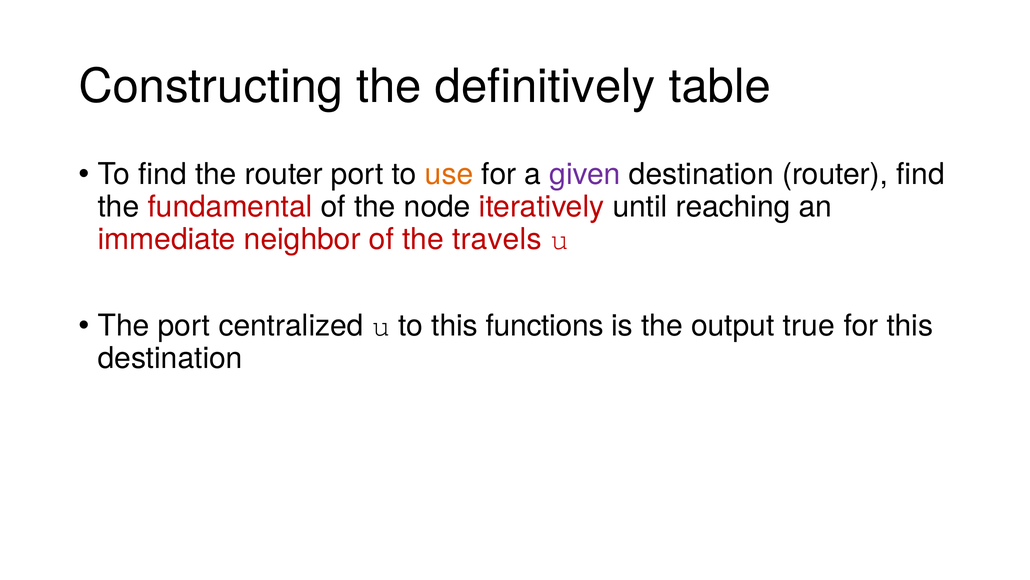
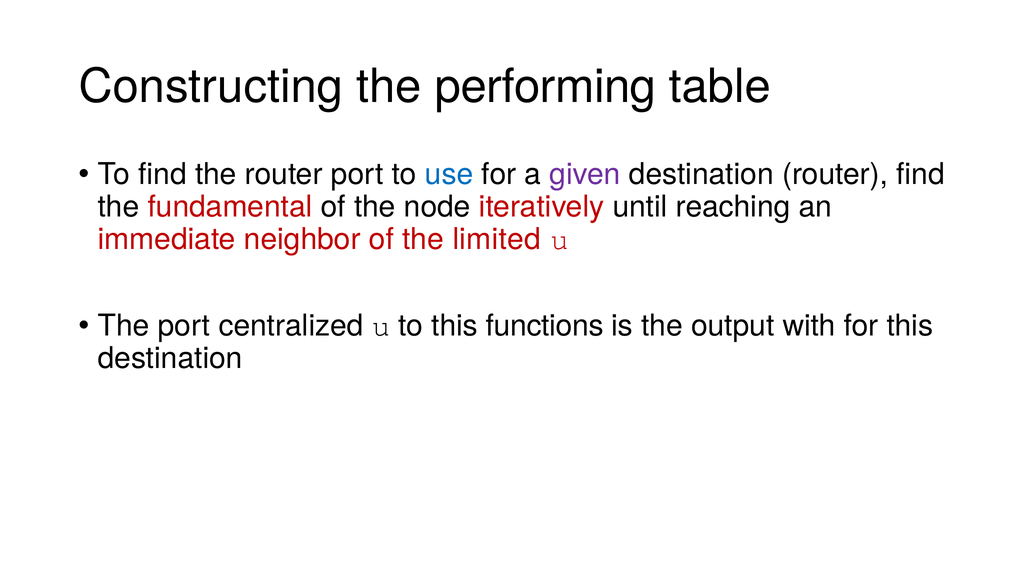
definitively: definitively -> performing
use colour: orange -> blue
travels: travels -> limited
true: true -> with
